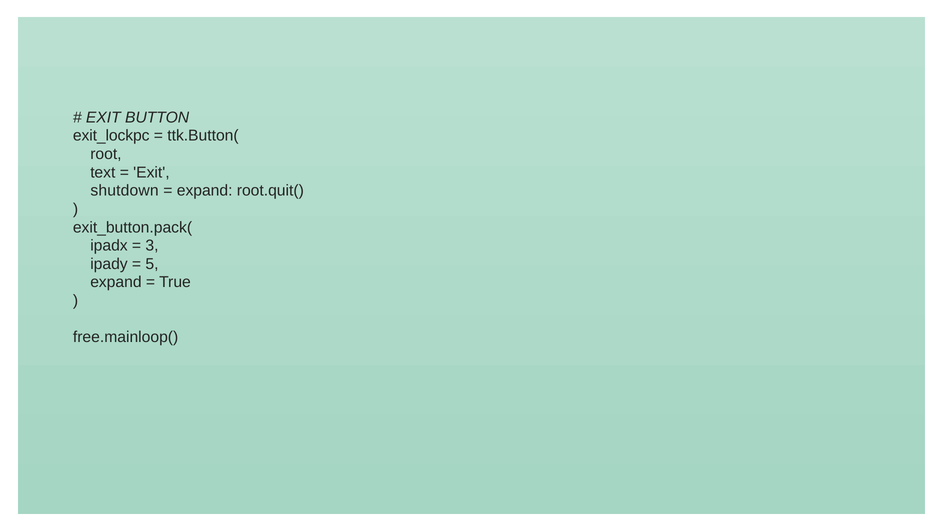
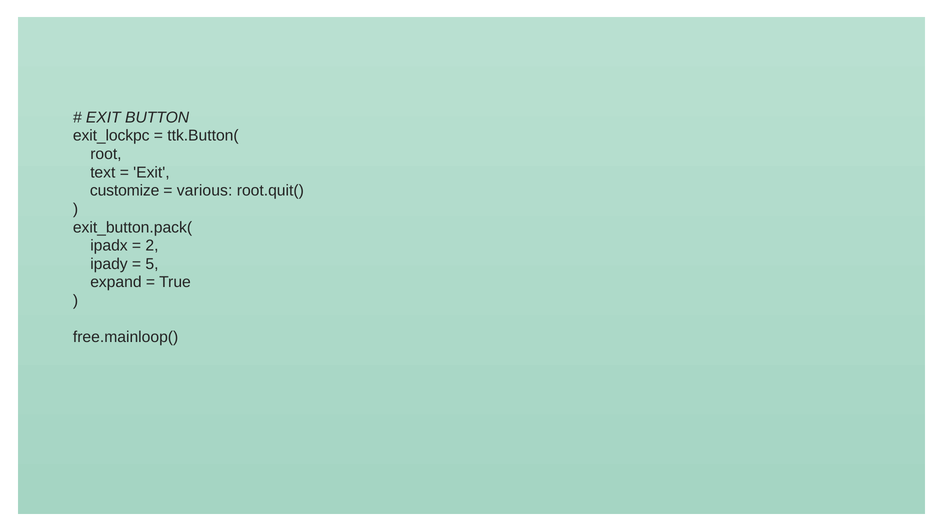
shutdown: shutdown -> customize
expand at (205, 191): expand -> various
3: 3 -> 2
